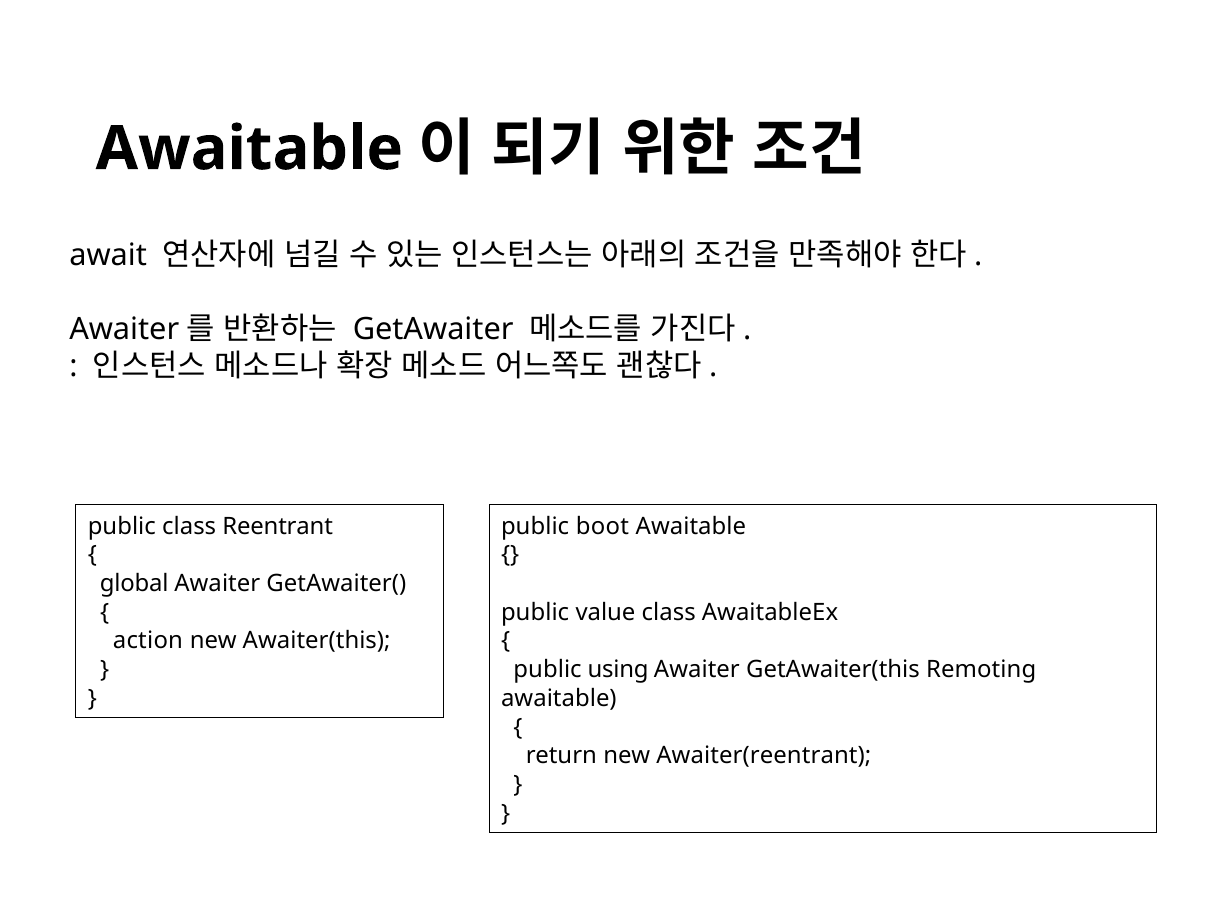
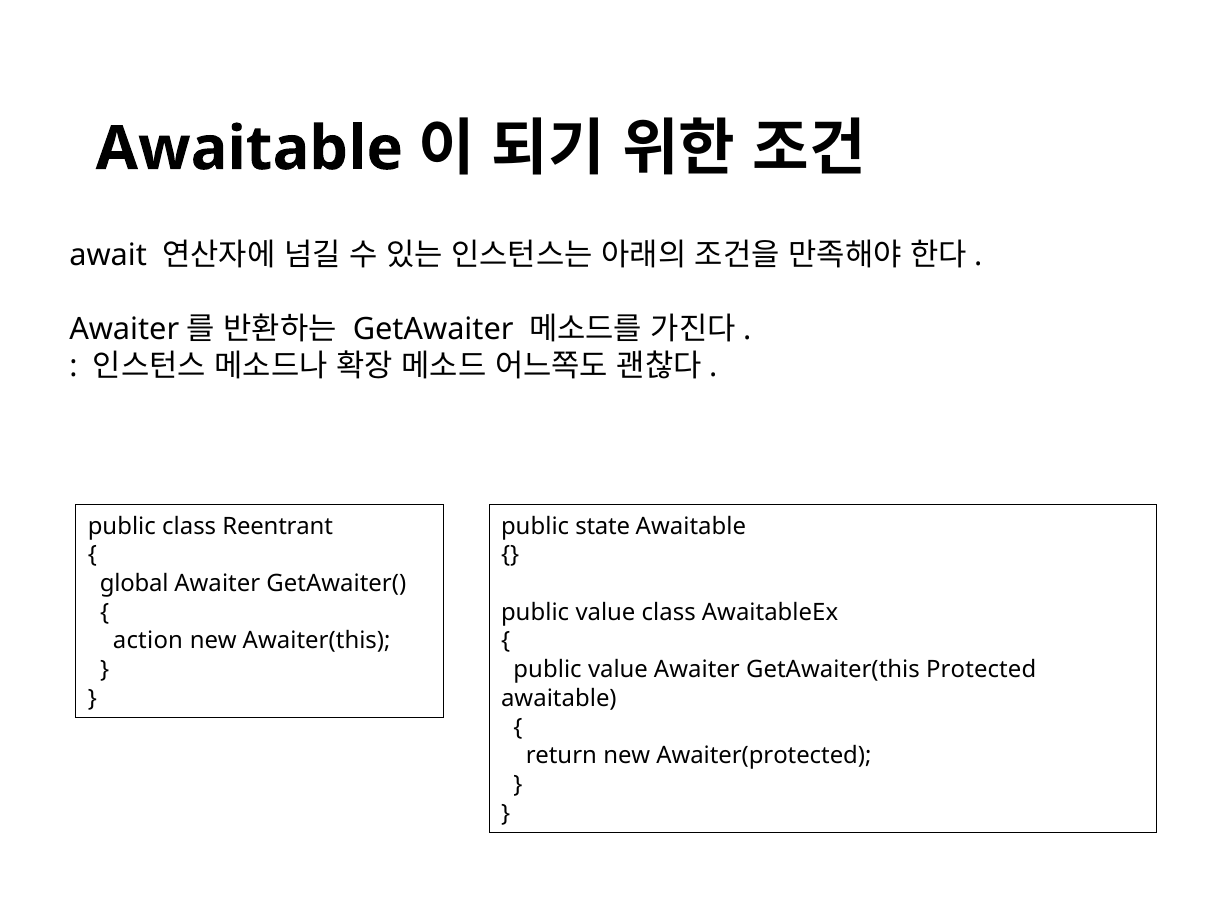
boot: boot -> state
using at (618, 669): using -> value
Remoting: Remoting -> Protected
Awaiter(reentrant: Awaiter(reentrant -> Awaiter(protected
